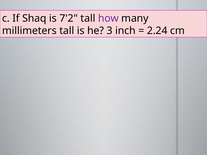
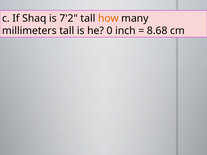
how colour: purple -> orange
3: 3 -> 0
2.24: 2.24 -> 8.68
